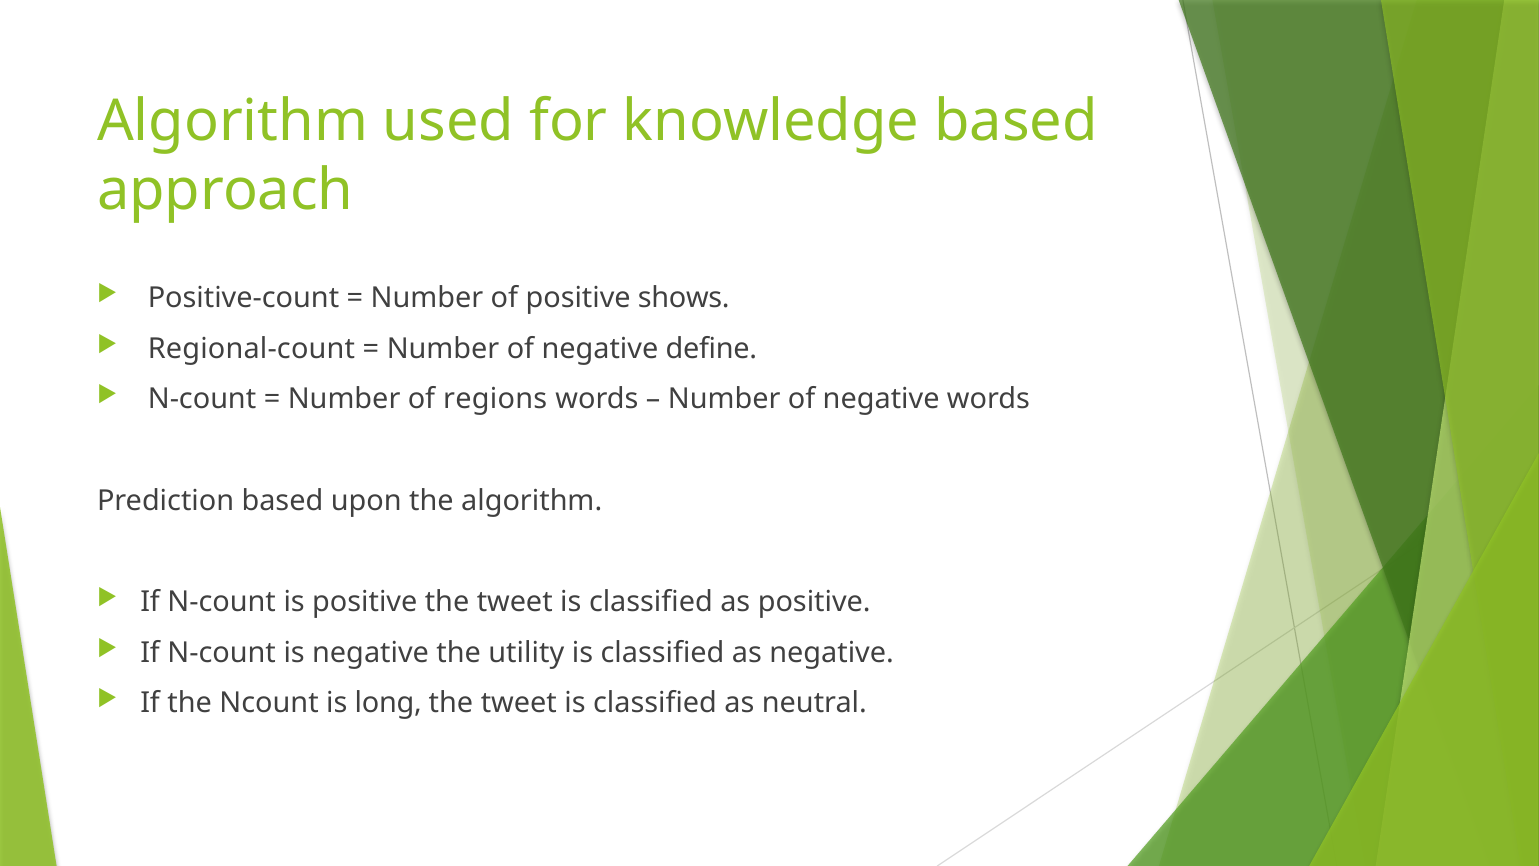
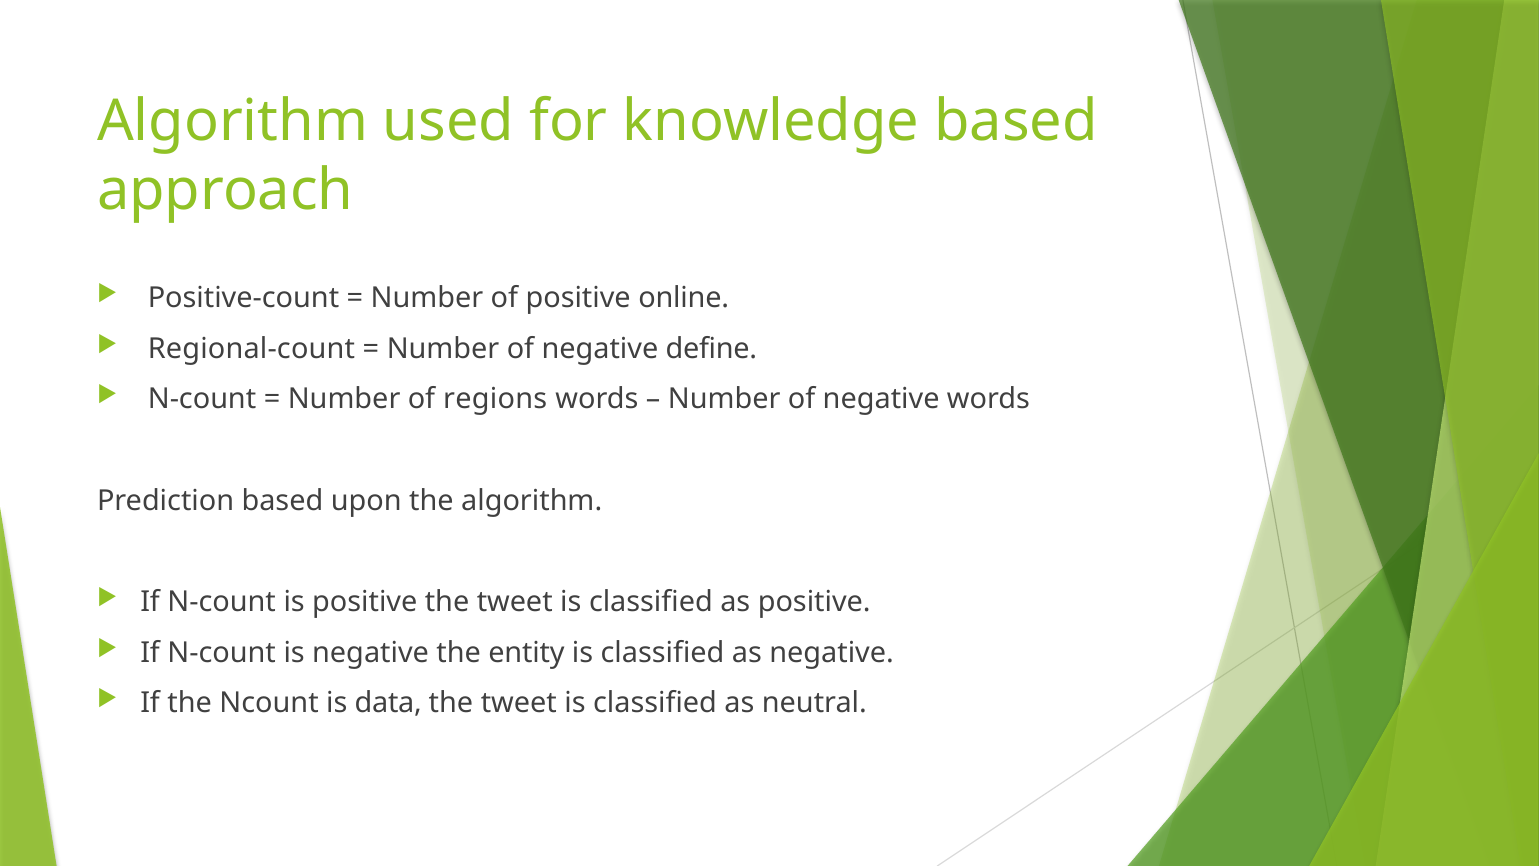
shows: shows -> online
utility: utility -> entity
long: long -> data
